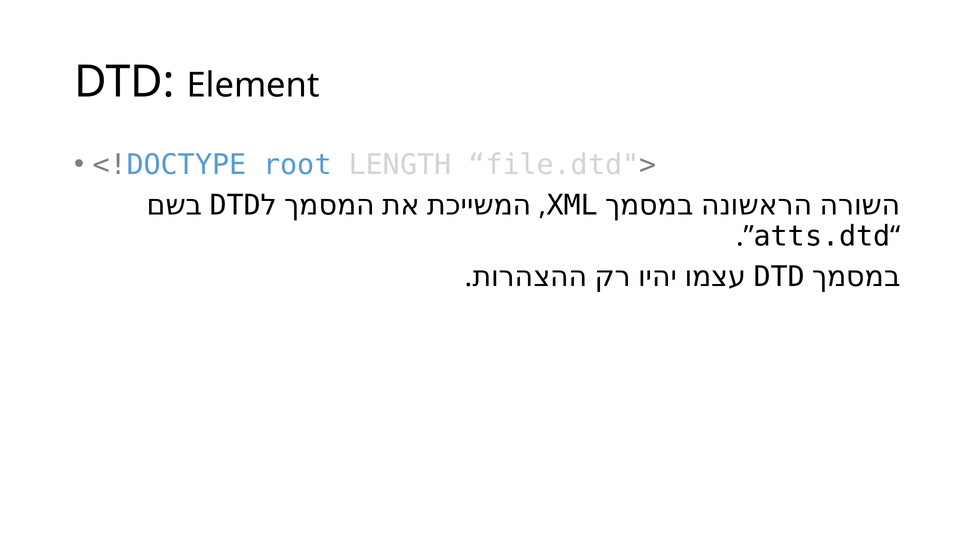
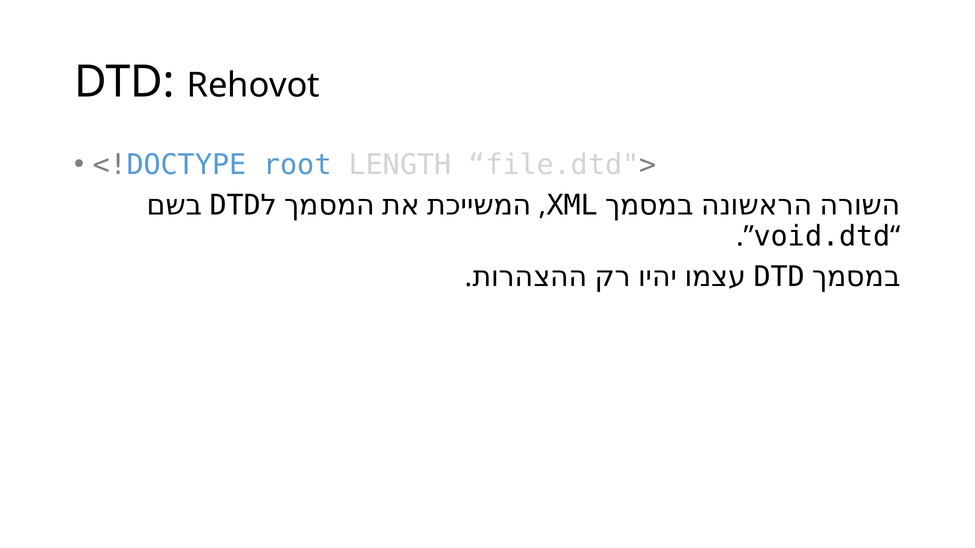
Element: Element -> Rehovot
atts.dtd: atts.dtd -> void.dtd
